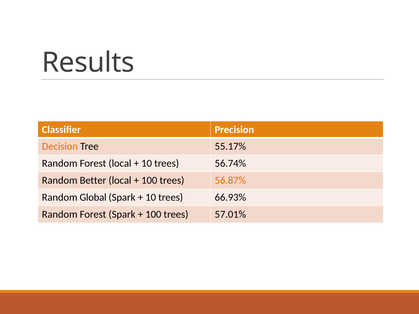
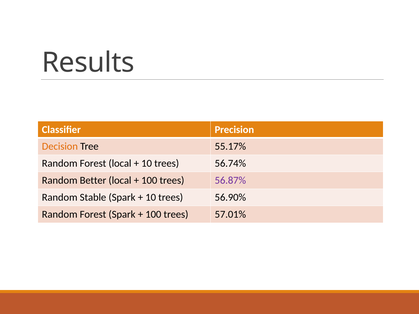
56.87% colour: orange -> purple
Global: Global -> Stable
66.93%: 66.93% -> 56.90%
